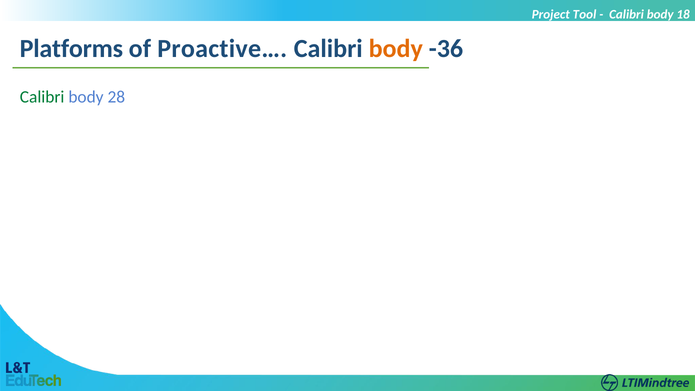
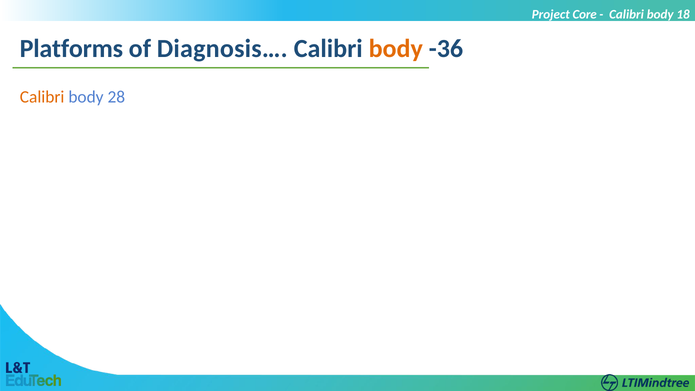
Tool: Tool -> Core
Proactive…: Proactive… -> Diagnosis…
Calibri at (42, 97) colour: green -> orange
